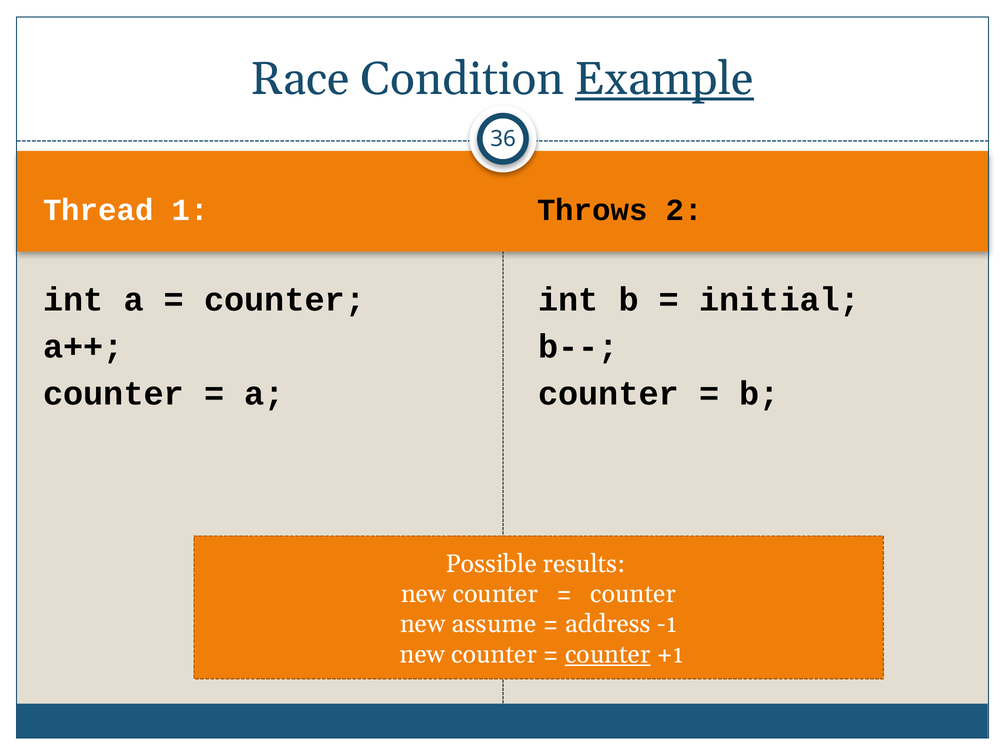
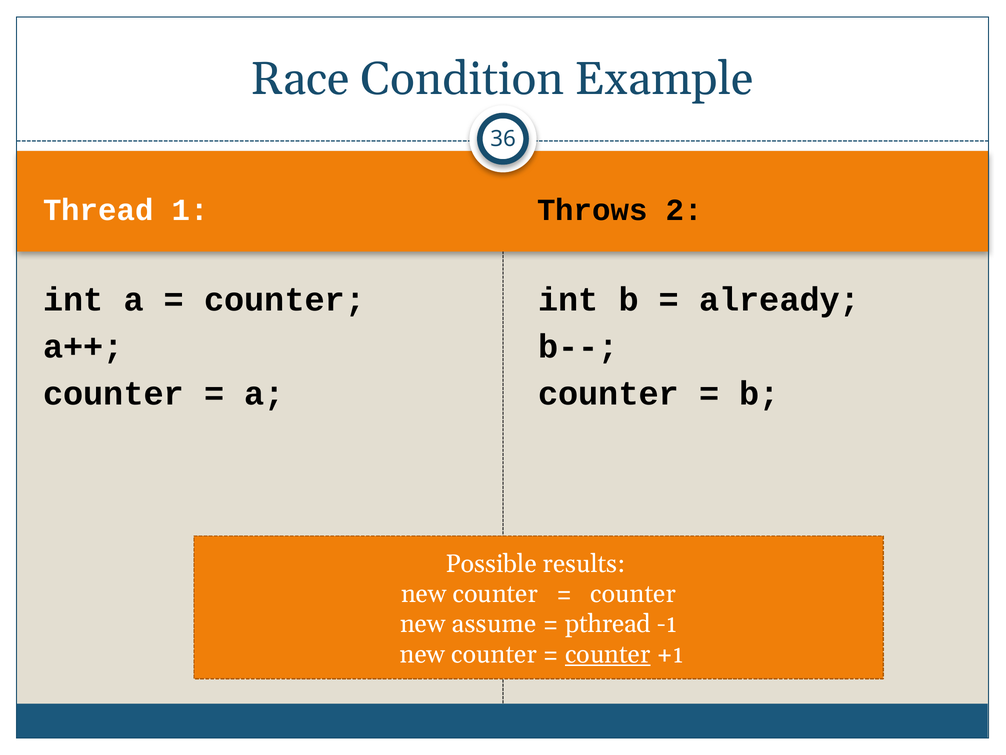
Example underline: present -> none
initial: initial -> already
address: address -> pthread
